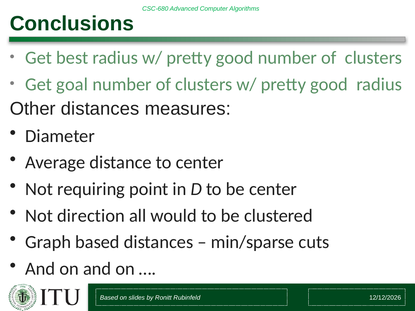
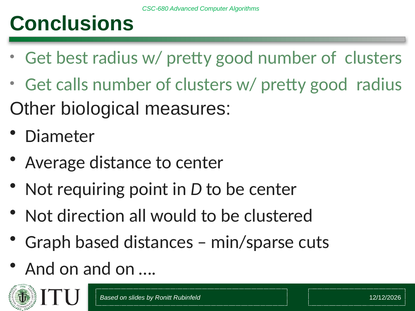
goal: goal -> calls
Other distances: distances -> biological
